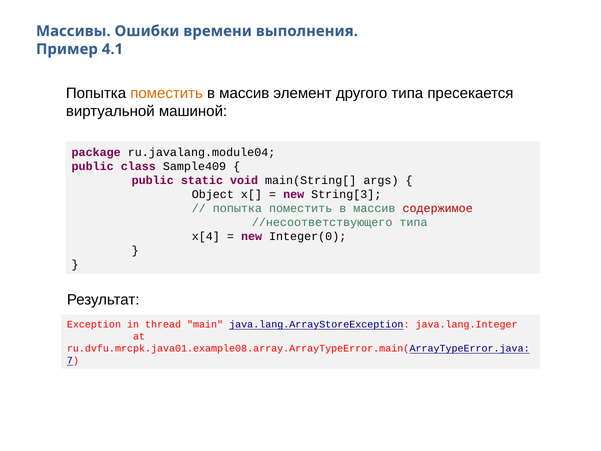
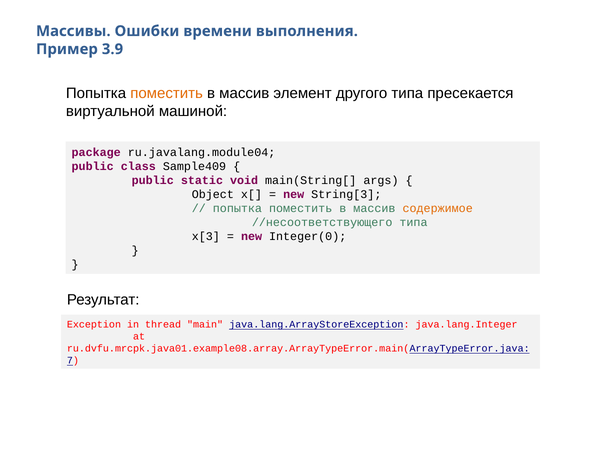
4.1: 4.1 -> 3.9
содержимое colour: red -> orange
x[4: x[4 -> x[3
